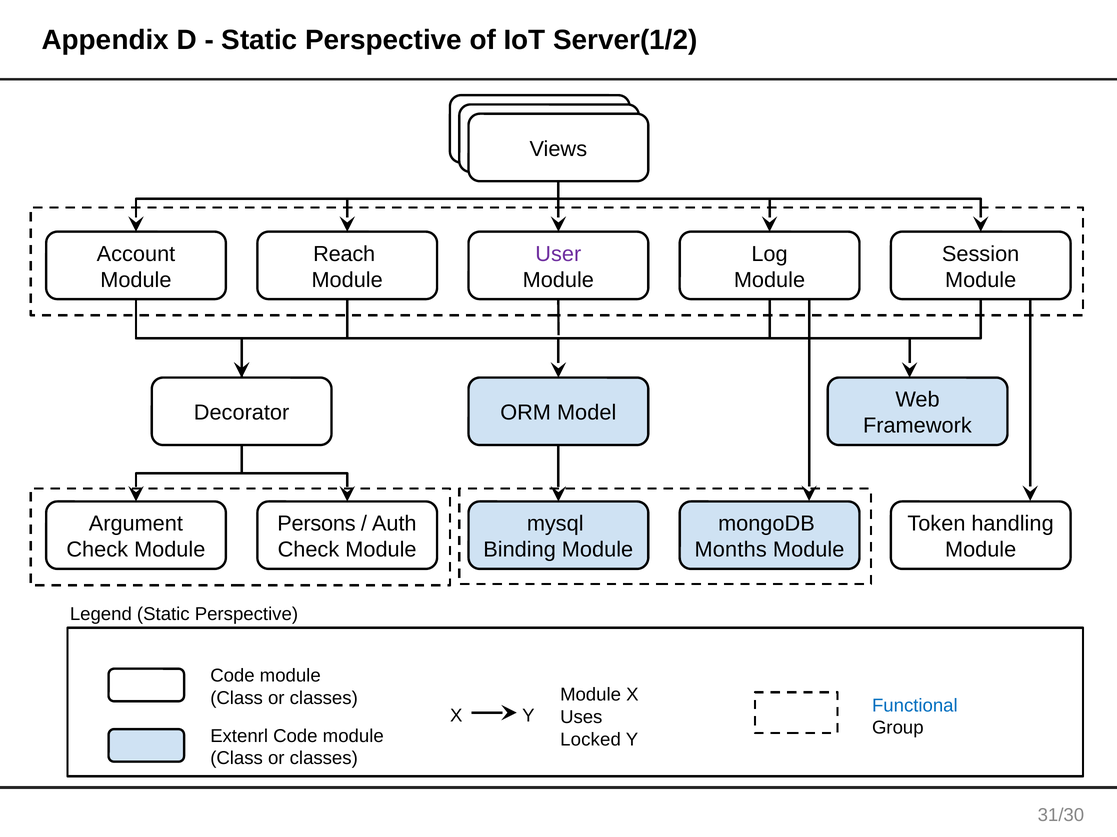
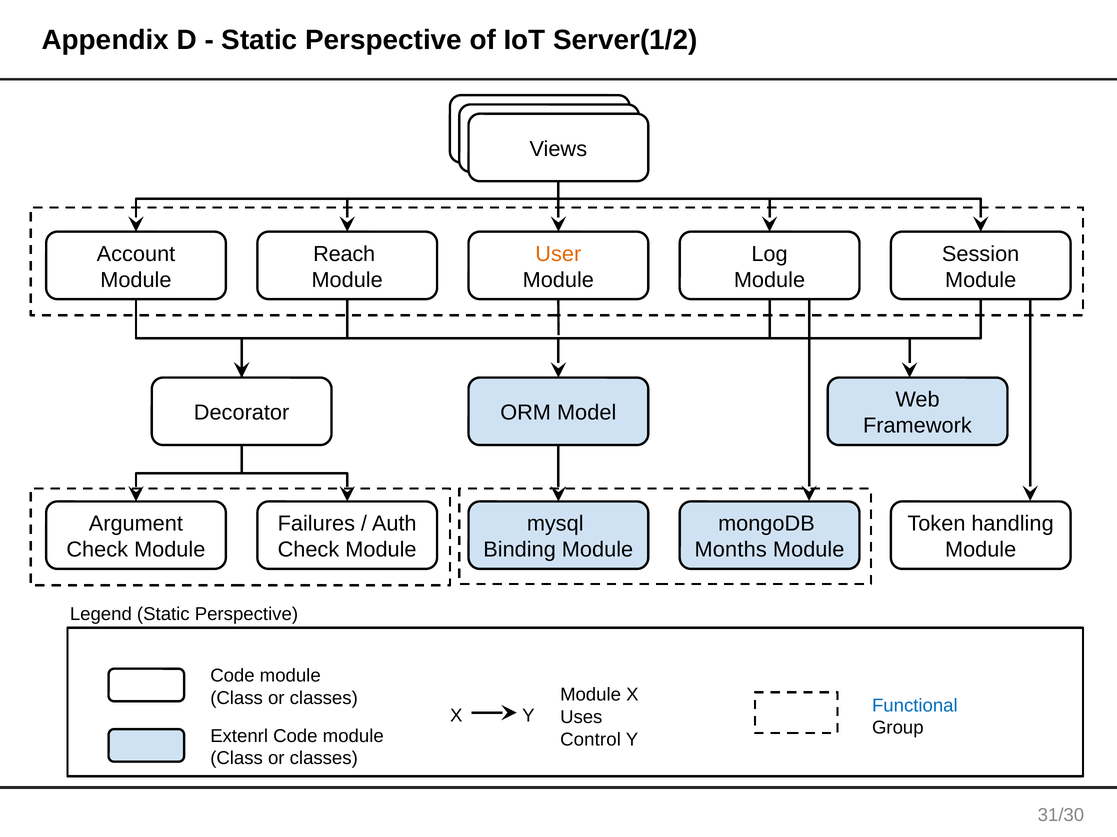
User colour: purple -> orange
Persons: Persons -> Failures
Locked: Locked -> Control
